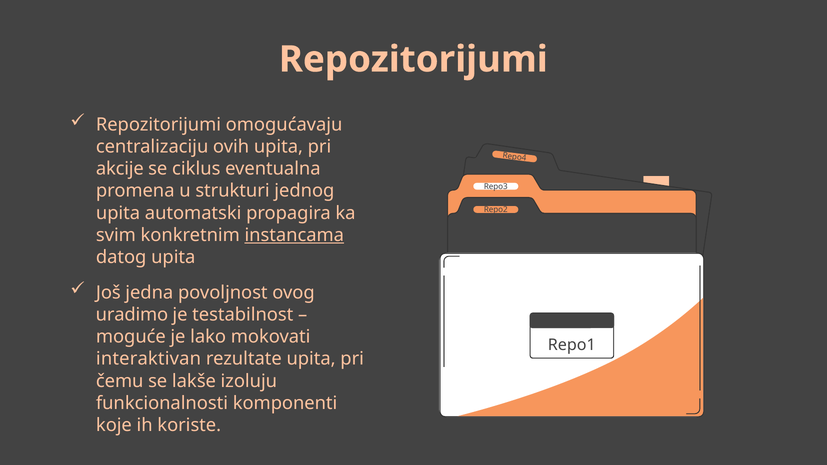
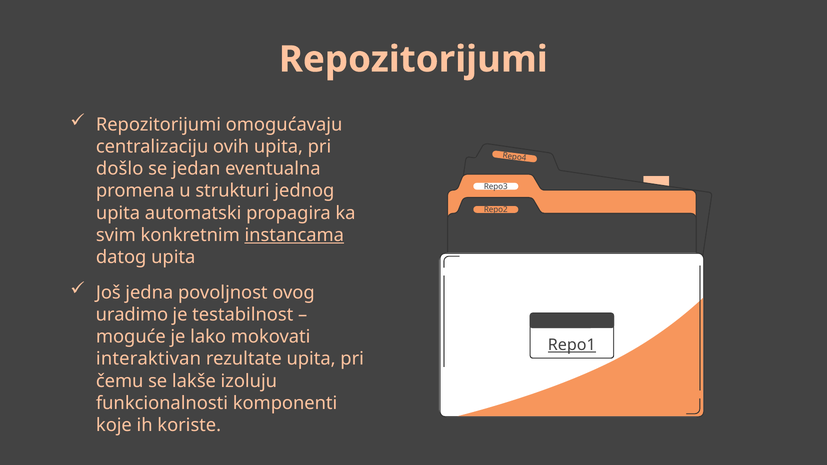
akcije: akcije -> došlo
ciklus: ciklus -> jedan
Repo1 underline: none -> present
